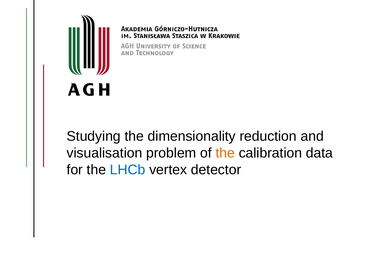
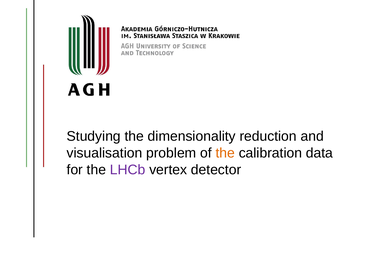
LHCb colour: blue -> purple
